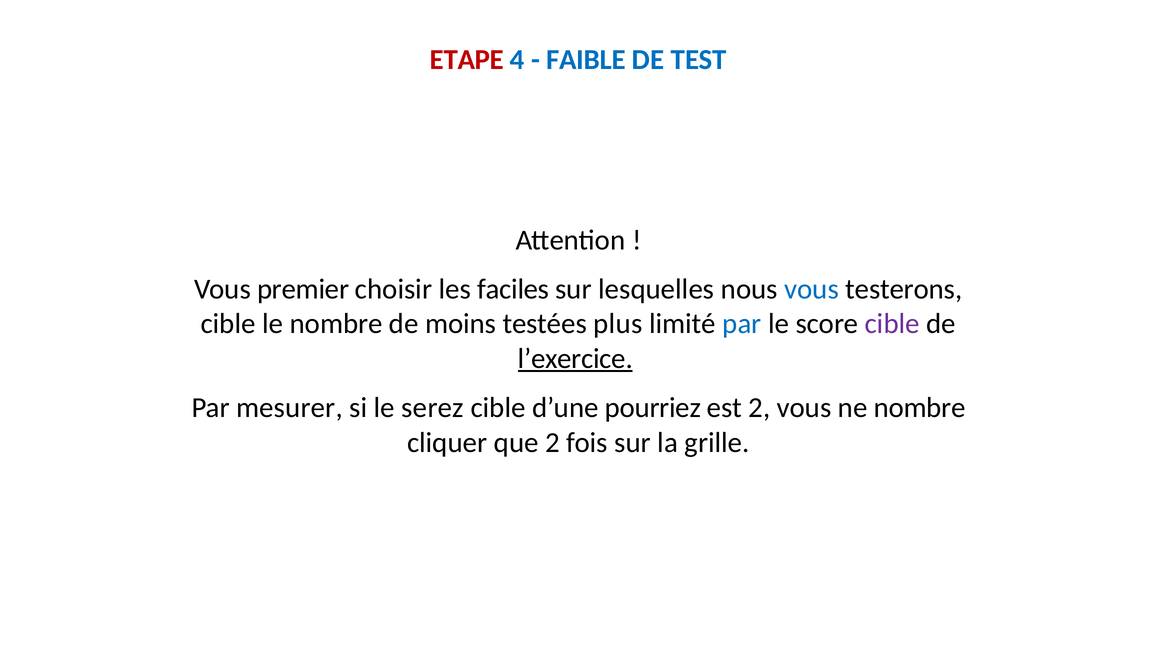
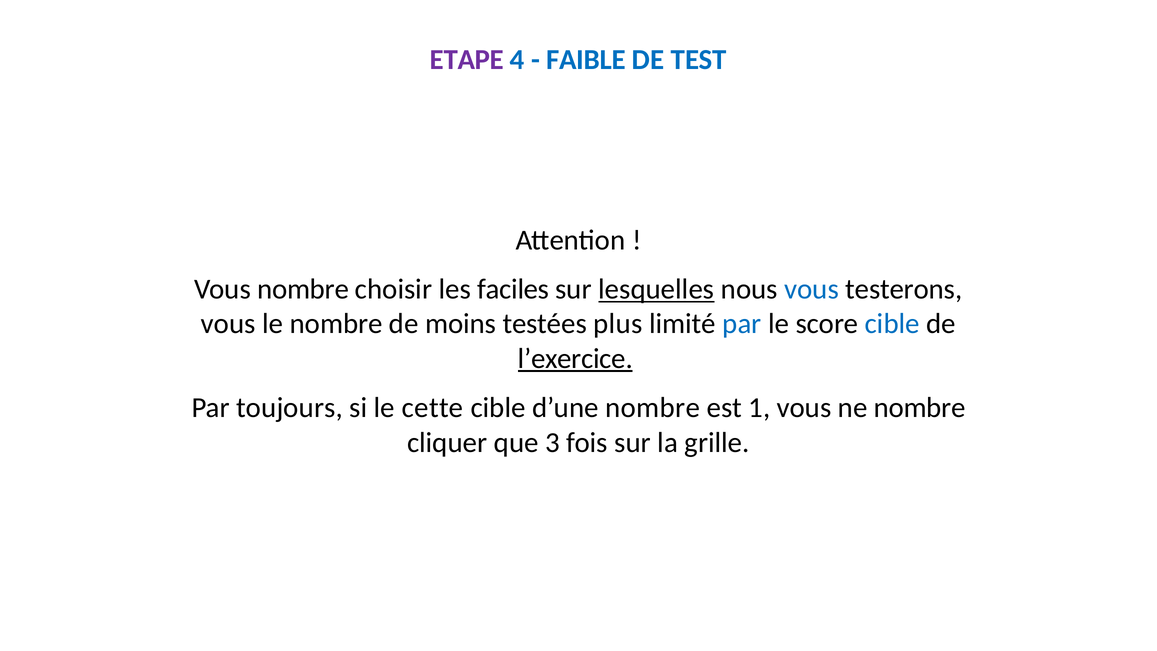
ETAPE colour: red -> purple
Vous premier: premier -> nombre
lesquelles underline: none -> present
cible at (228, 324): cible -> vous
cible at (892, 324) colour: purple -> blue
mesurer: mesurer -> toujours
serez: serez -> cette
d’une pourriez: pourriez -> nombre
est 2: 2 -> 1
que 2: 2 -> 3
